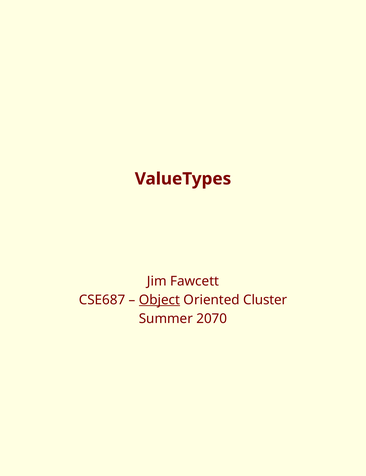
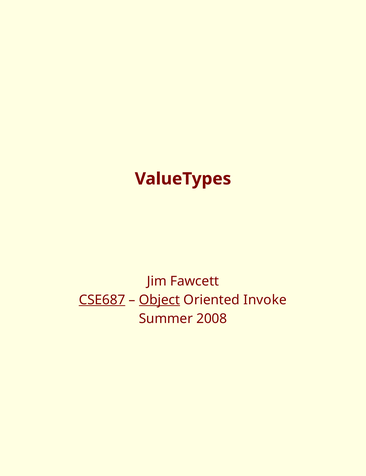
CSE687 underline: none -> present
Cluster: Cluster -> Invoke
2070: 2070 -> 2008
